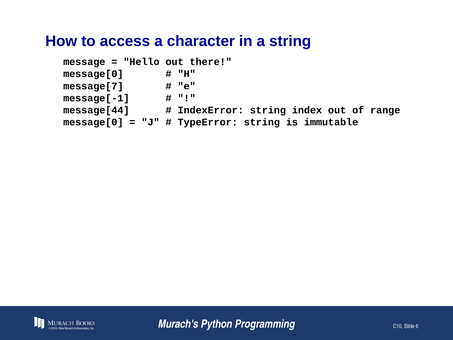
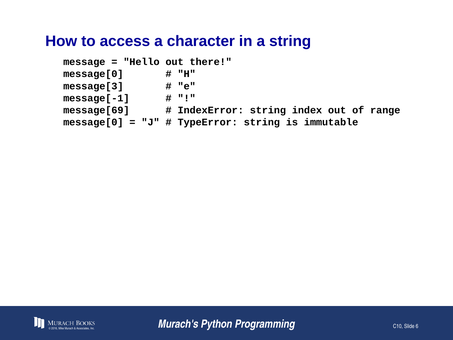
message[7: message[7 -> message[3
message[44: message[44 -> message[69
